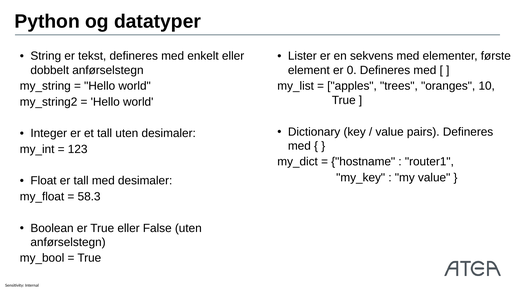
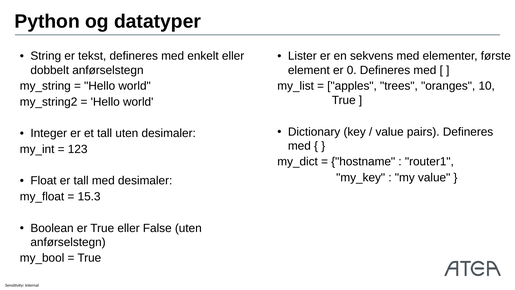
58.3: 58.3 -> 15.3
